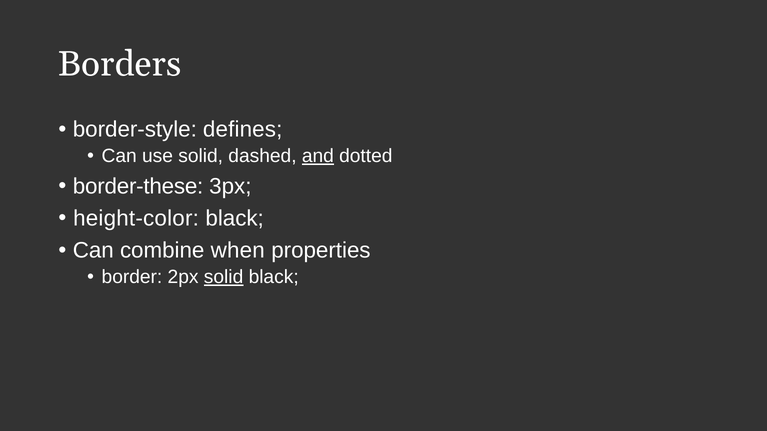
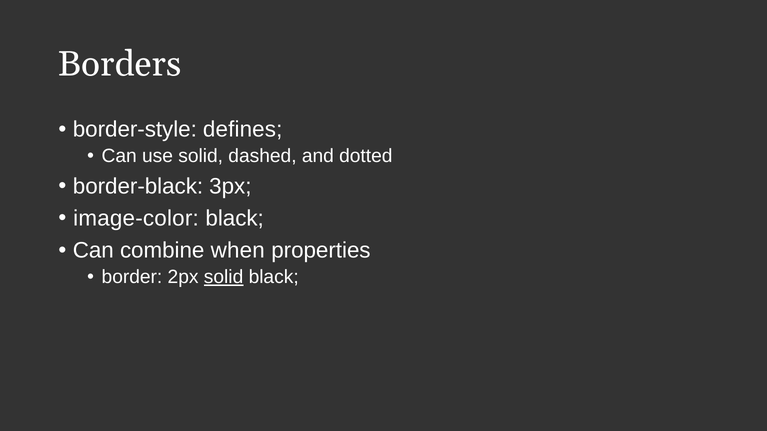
and underline: present -> none
border-these: border-these -> border-black
height-color: height-color -> image-color
